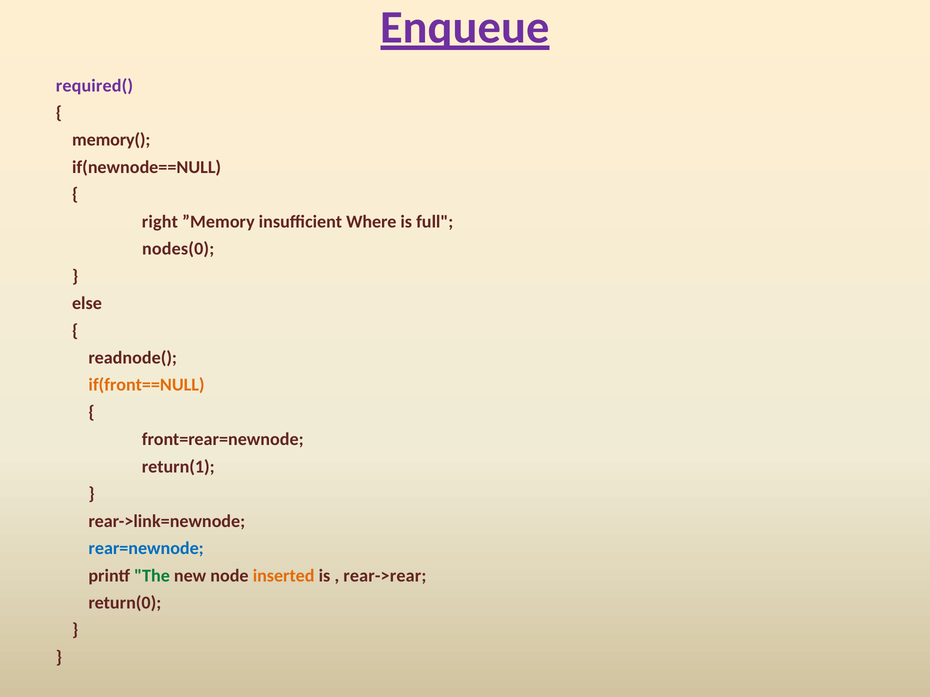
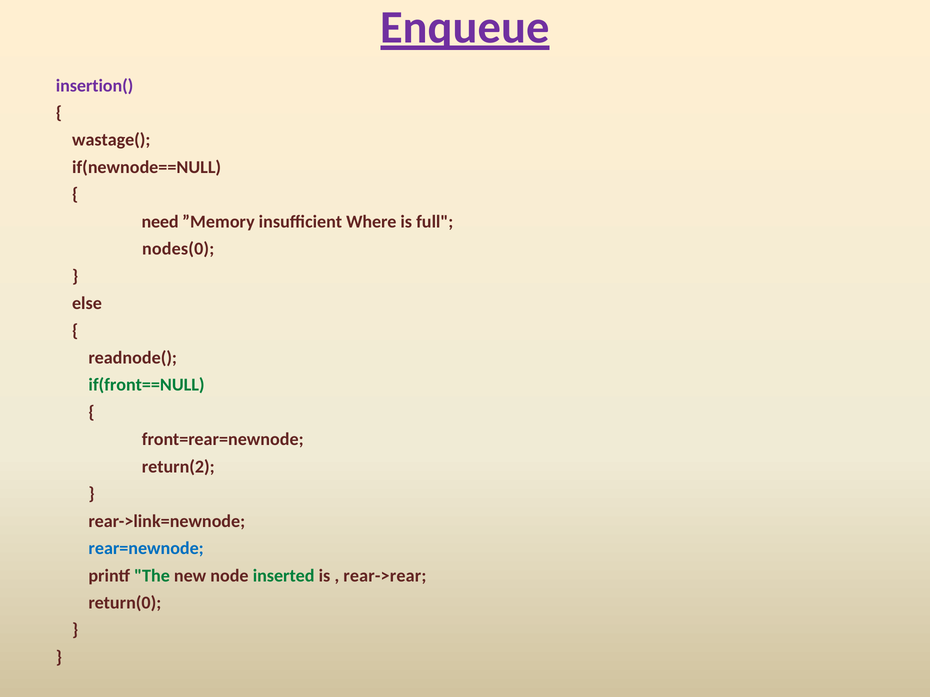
required(: required( -> insertion(
memory(: memory( -> wastage(
right: right -> need
if(front==NULL colour: orange -> green
return(1: return(1 -> return(2
inserted colour: orange -> green
